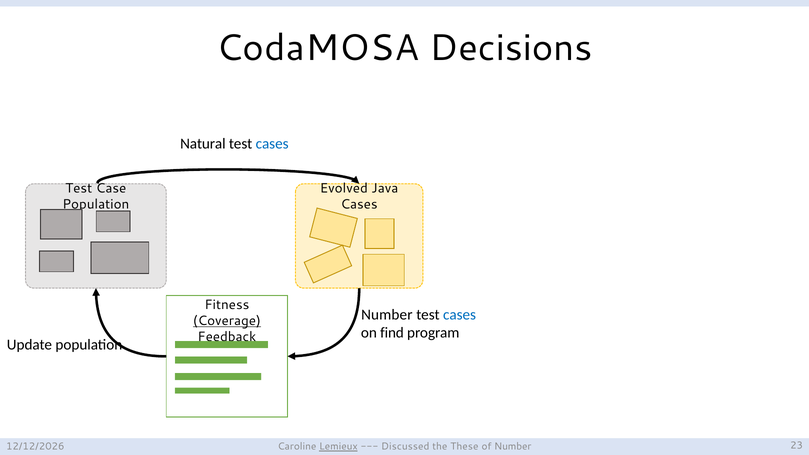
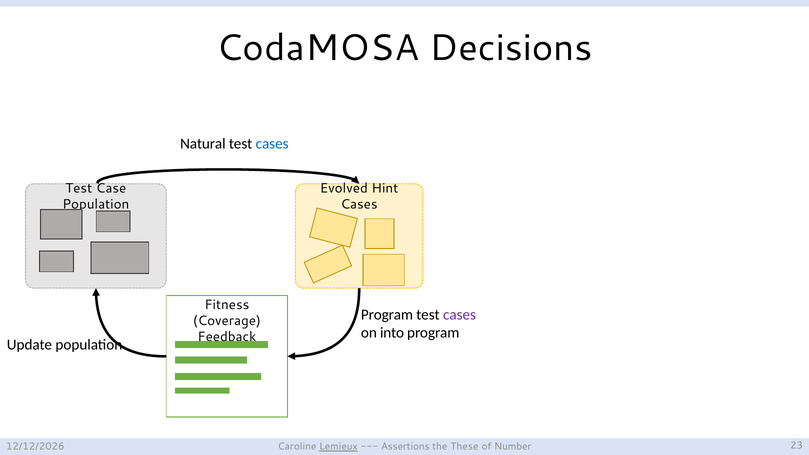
Java: Java -> Hint
Number at (387, 315): Number -> Program
cases at (460, 315) colour: blue -> purple
Coverage underline: present -> none
find: find -> into
Discussed: Discussed -> Assertions
